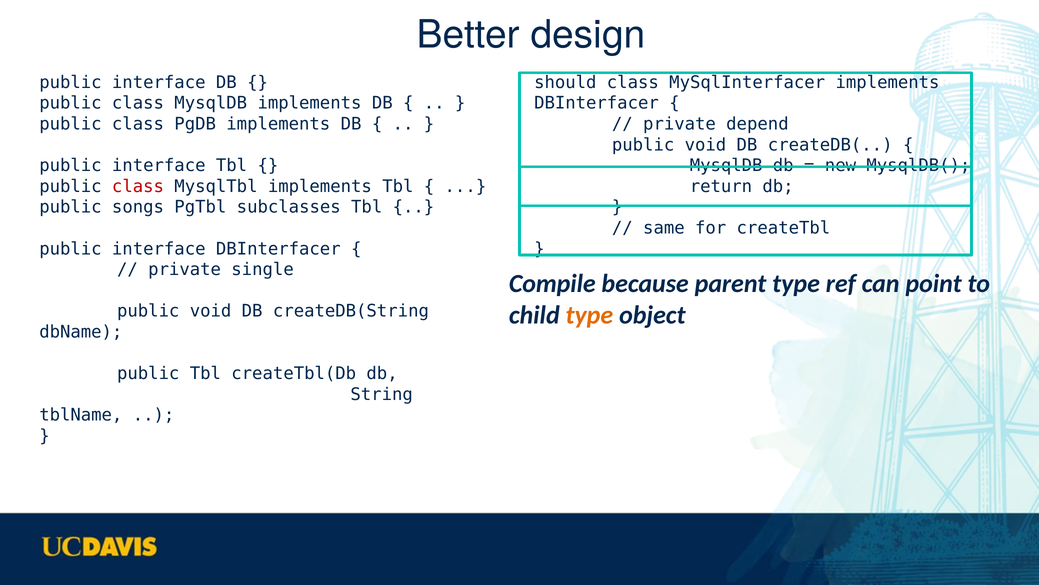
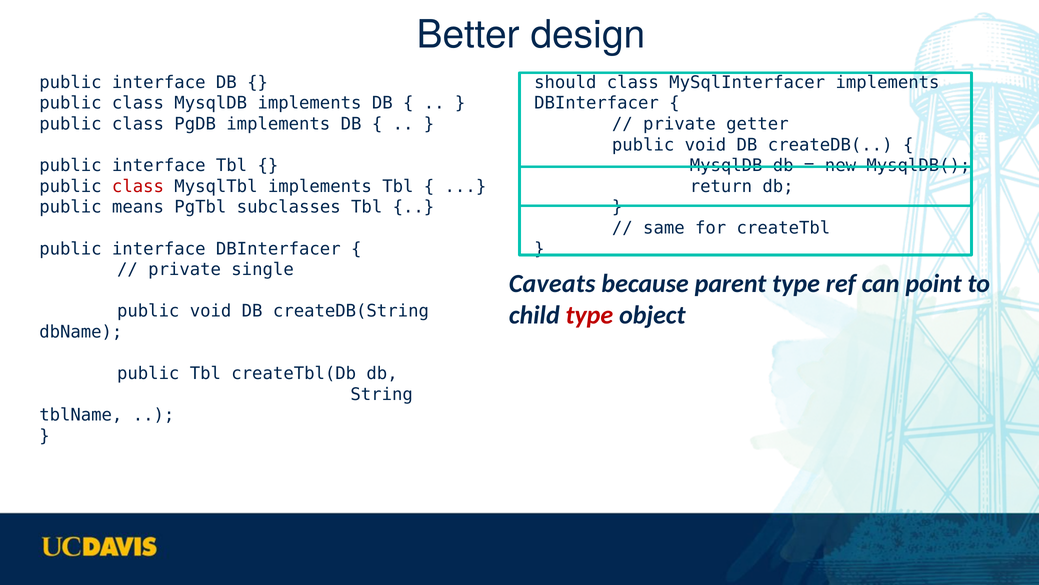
depend: depend -> getter
songs: songs -> means
Compile: Compile -> Caveats
type at (589, 315) colour: orange -> red
